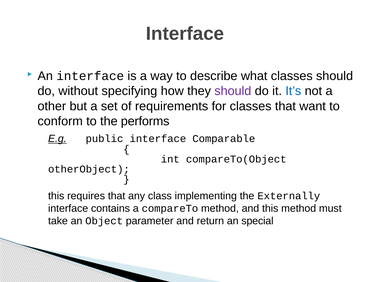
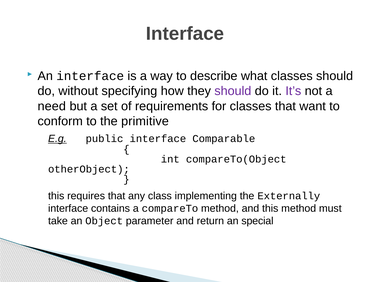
It’s colour: blue -> purple
other: other -> need
performs: performs -> primitive
